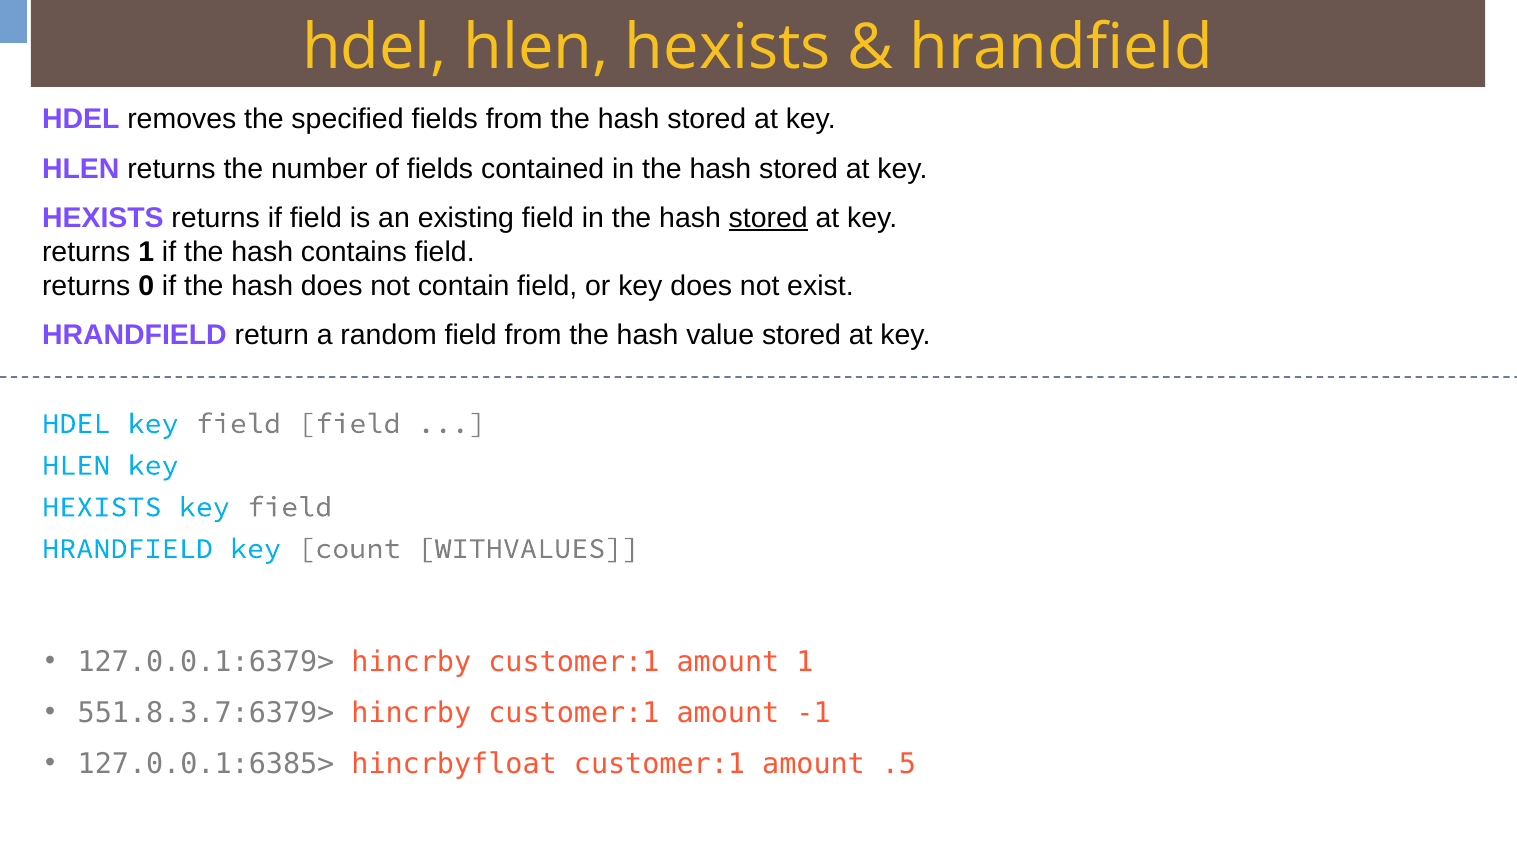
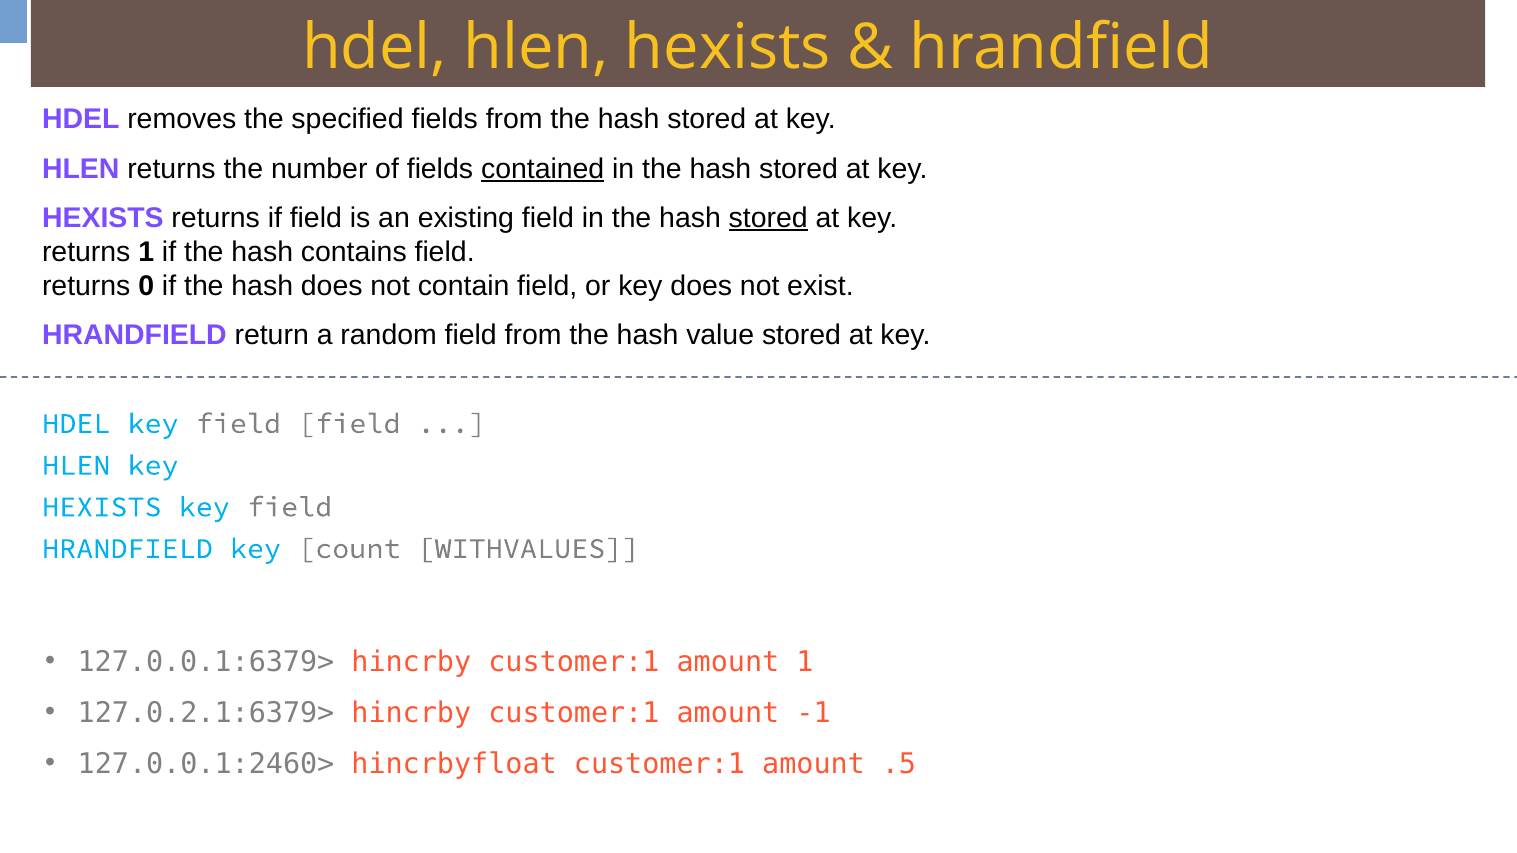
contained underline: none -> present
551.8.3.7:6379>: 551.8.3.7:6379> -> 127.0.2.1:6379>
127.0.0.1:6385>: 127.0.0.1:6385> -> 127.0.0.1:2460>
